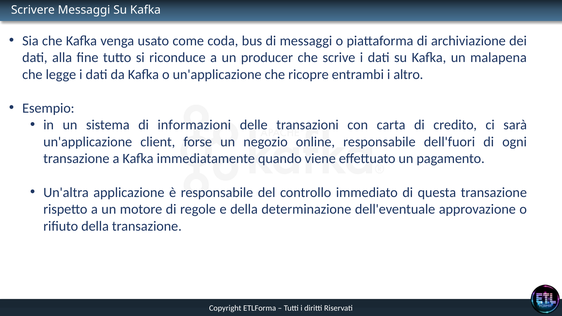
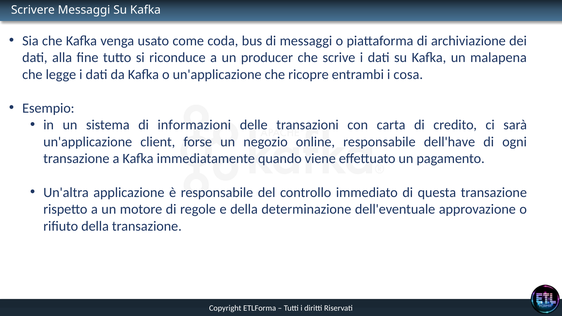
altro: altro -> cosa
dell'fuori: dell'fuori -> dell'have
